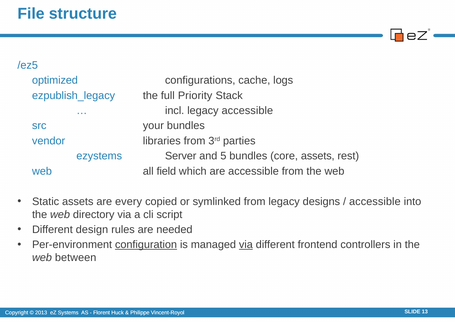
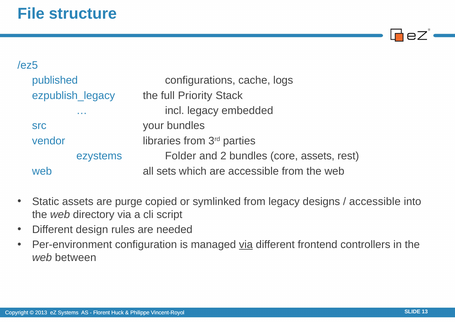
optimized: optimized -> published
legacy accessible: accessible -> embedded
Server: Server -> Folder
5: 5 -> 2
field: field -> sets
every: every -> purge
configuration underline: present -> none
